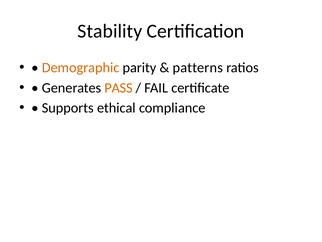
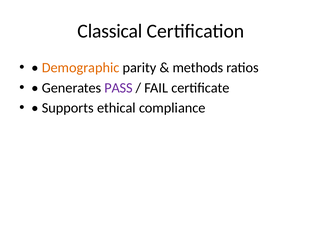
Stability: Stability -> Classical
patterns: patterns -> methods
PASS colour: orange -> purple
